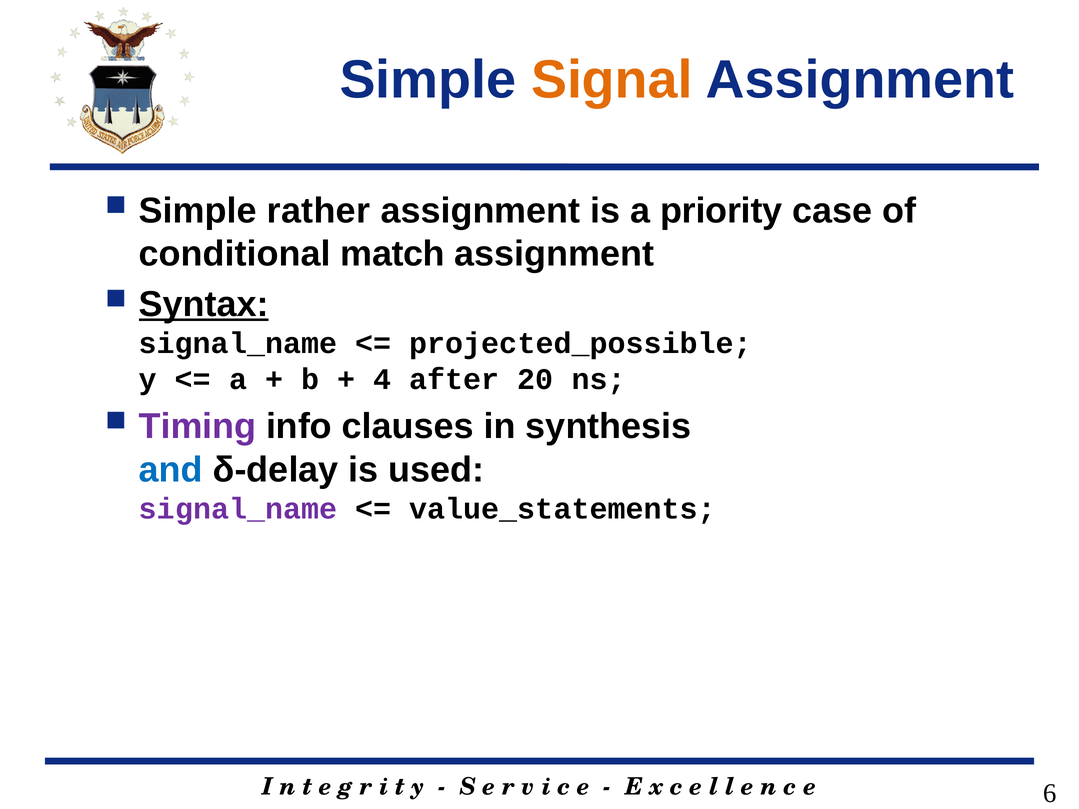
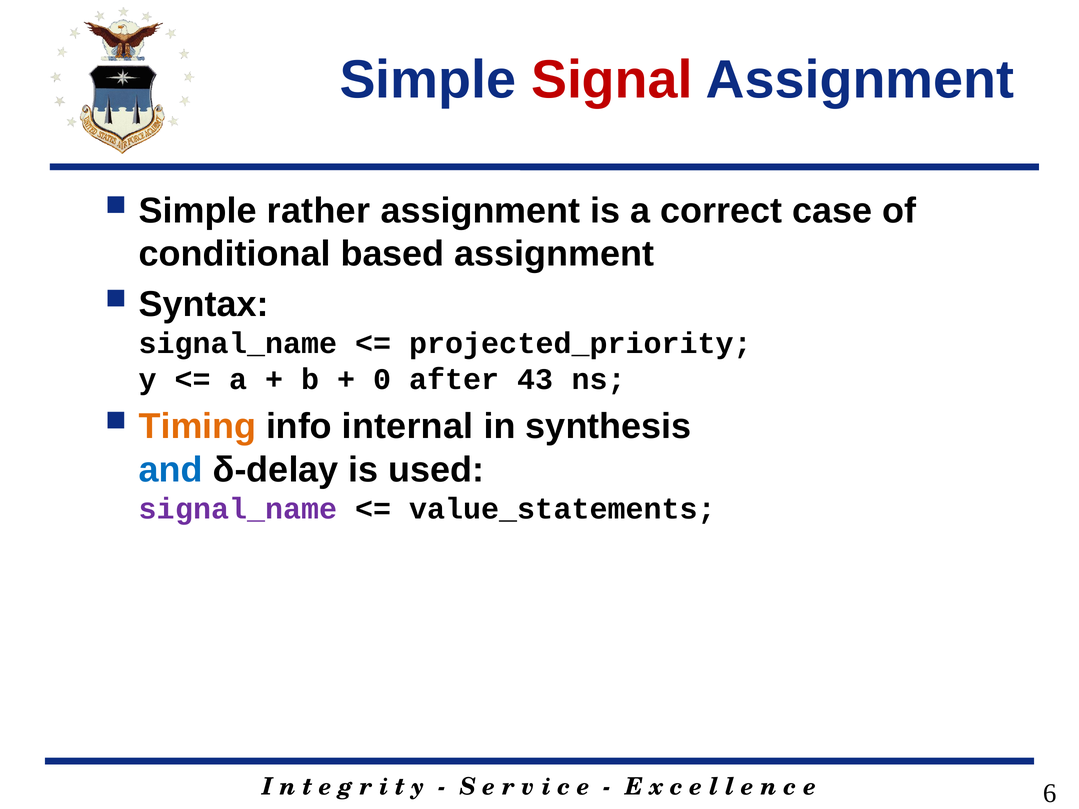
Signal colour: orange -> red
priority: priority -> correct
match: match -> based
Syntax underline: present -> none
projected_possible: projected_possible -> projected_priority
4: 4 -> 0
20: 20 -> 43
Timing colour: purple -> orange
clauses: clauses -> internal
